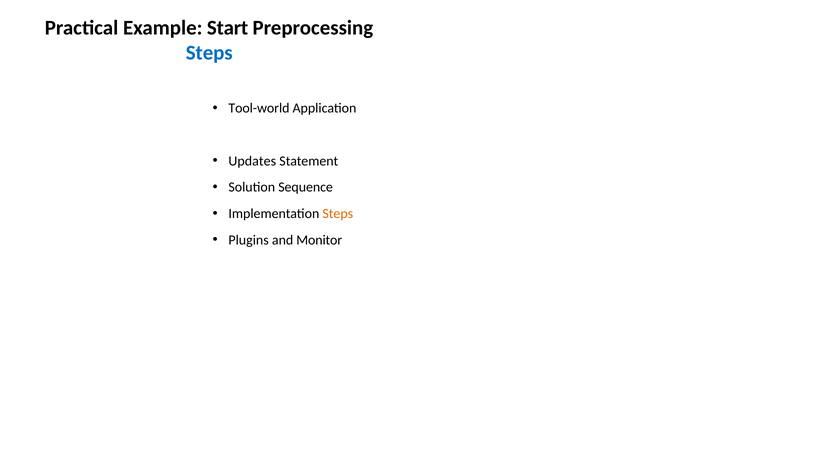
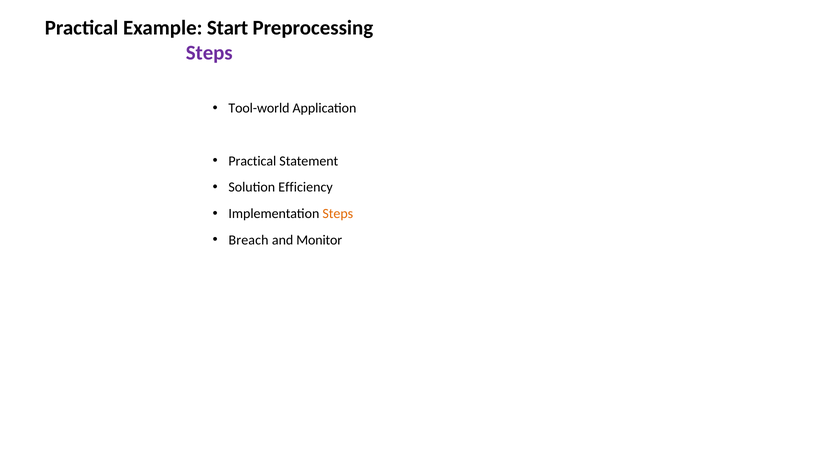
Steps at (209, 53) colour: blue -> purple
Updates at (252, 161): Updates -> Practical
Sequence: Sequence -> Efficiency
Plugins: Plugins -> Breach
